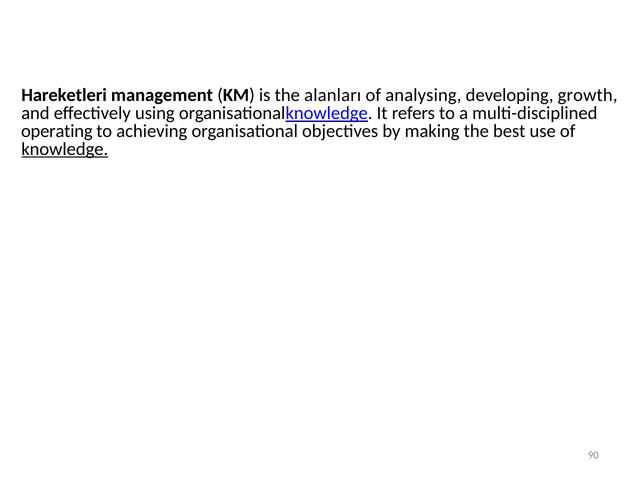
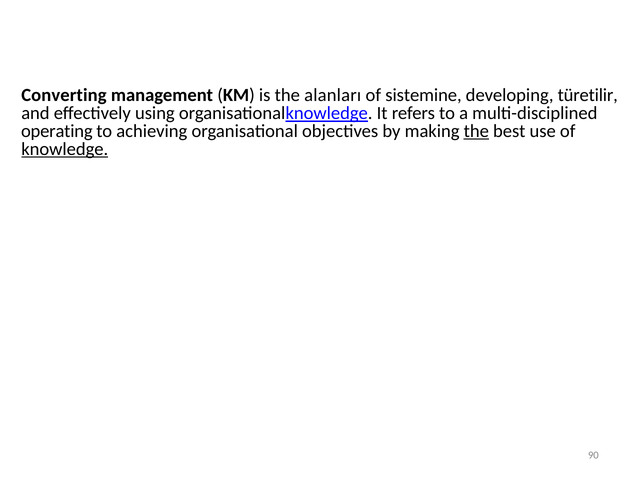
Hareketleri: Hareketleri -> Converting
analysing: analysing -> sistemine
growth: growth -> türetilir
the at (476, 131) underline: none -> present
